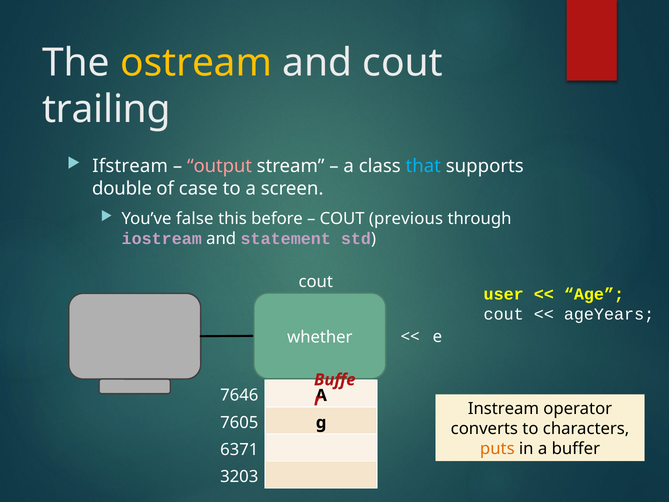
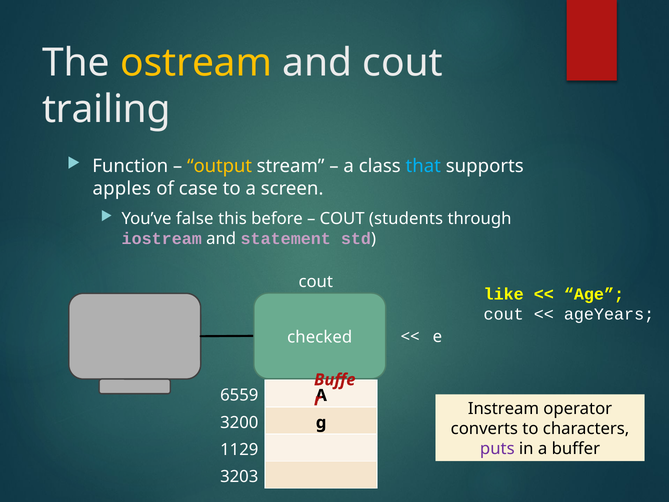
Ifstream: Ifstream -> Function
output colour: pink -> yellow
double: double -> apples
previous: previous -> students
user: user -> like
whether: whether -> checked
7646: 7646 -> 6559
7605: 7605 -> 3200
puts colour: orange -> purple
6371: 6371 -> 1129
